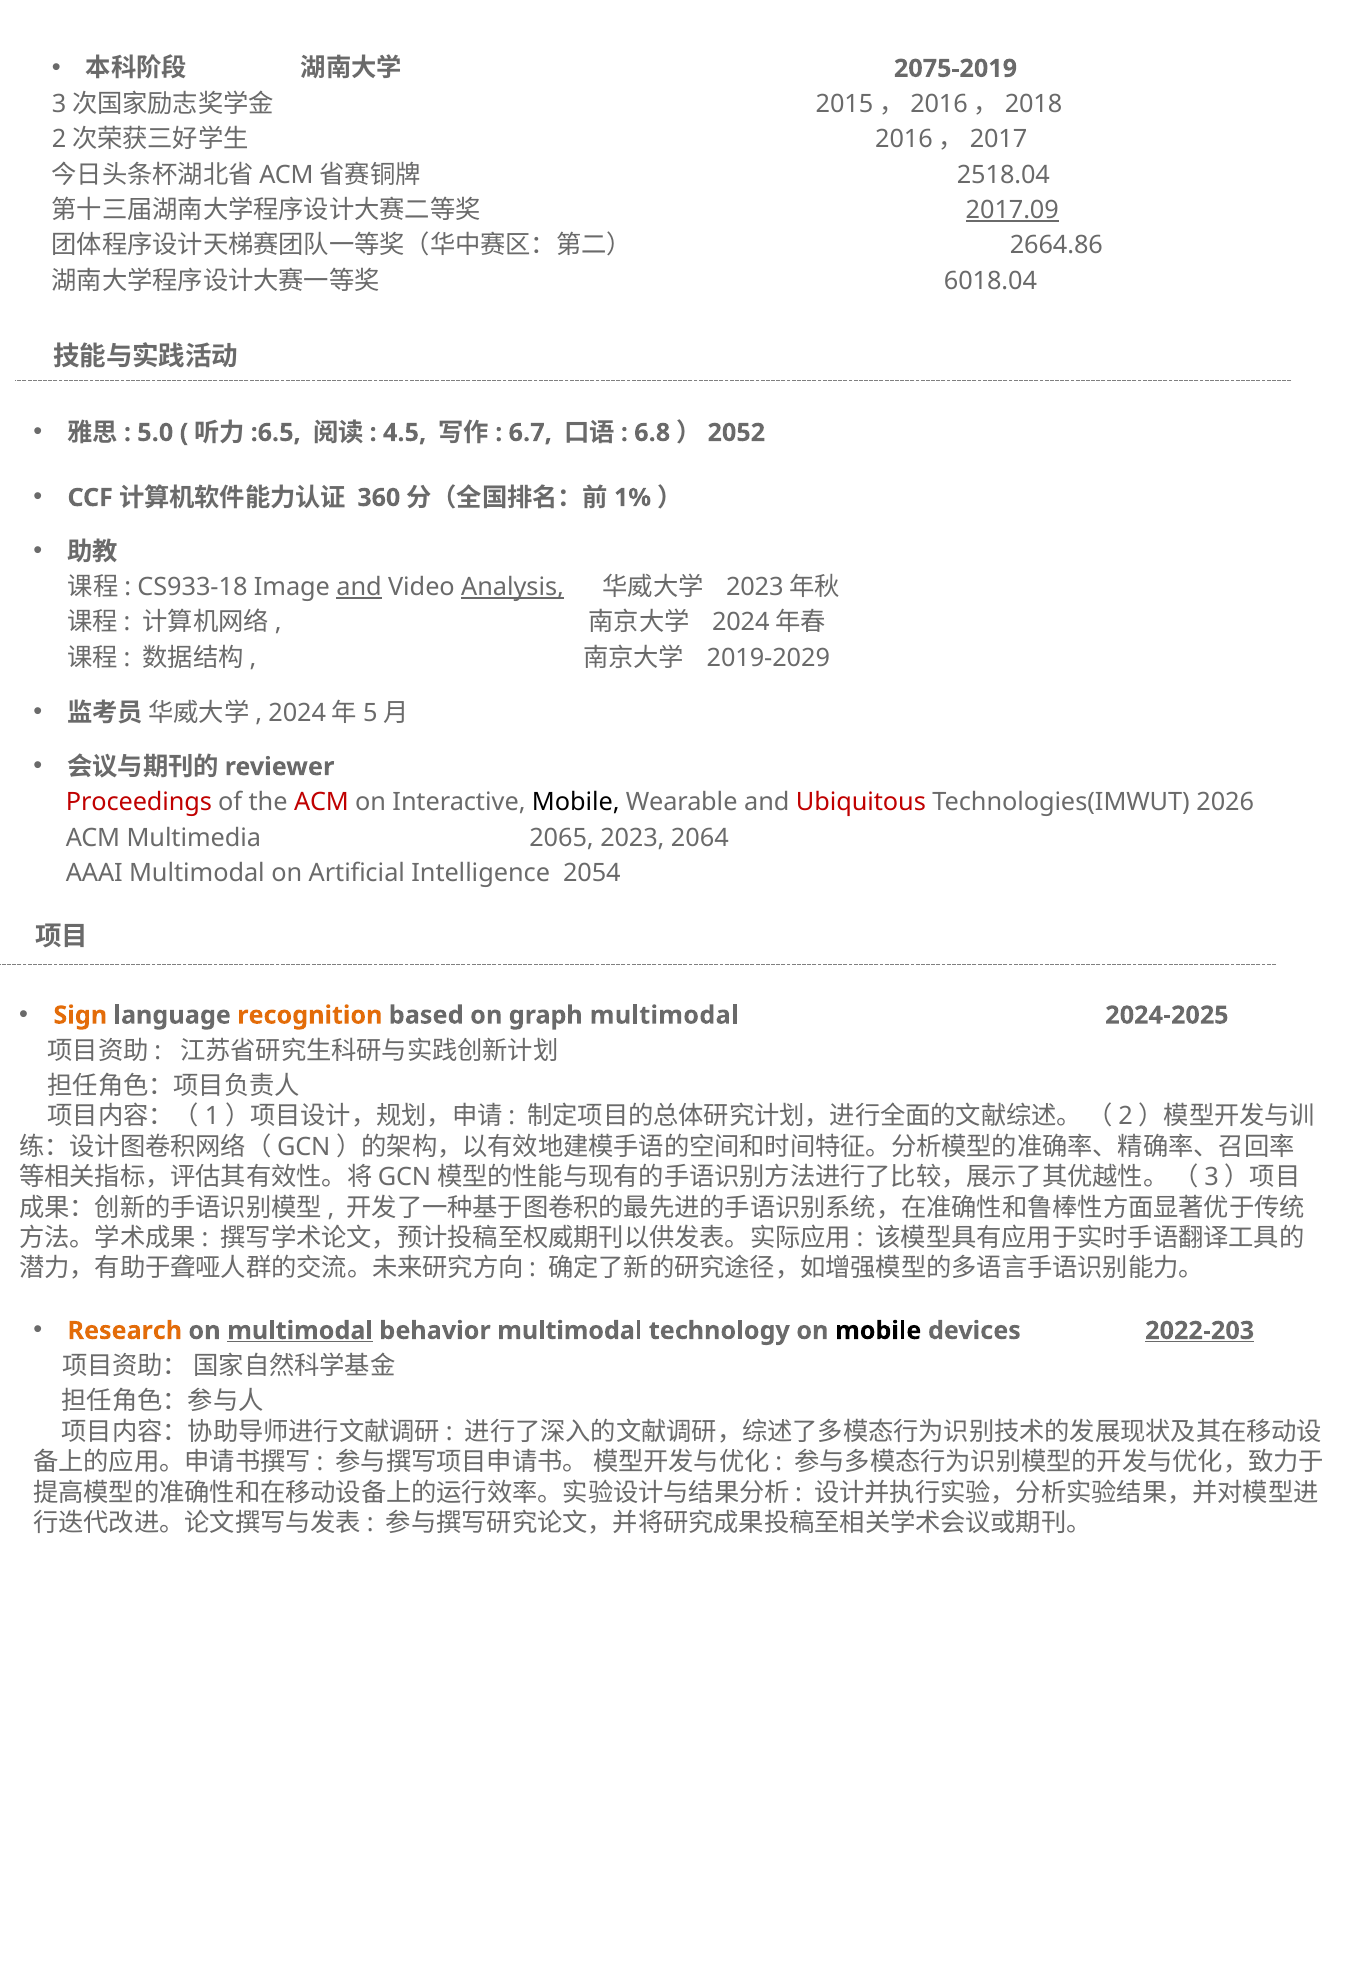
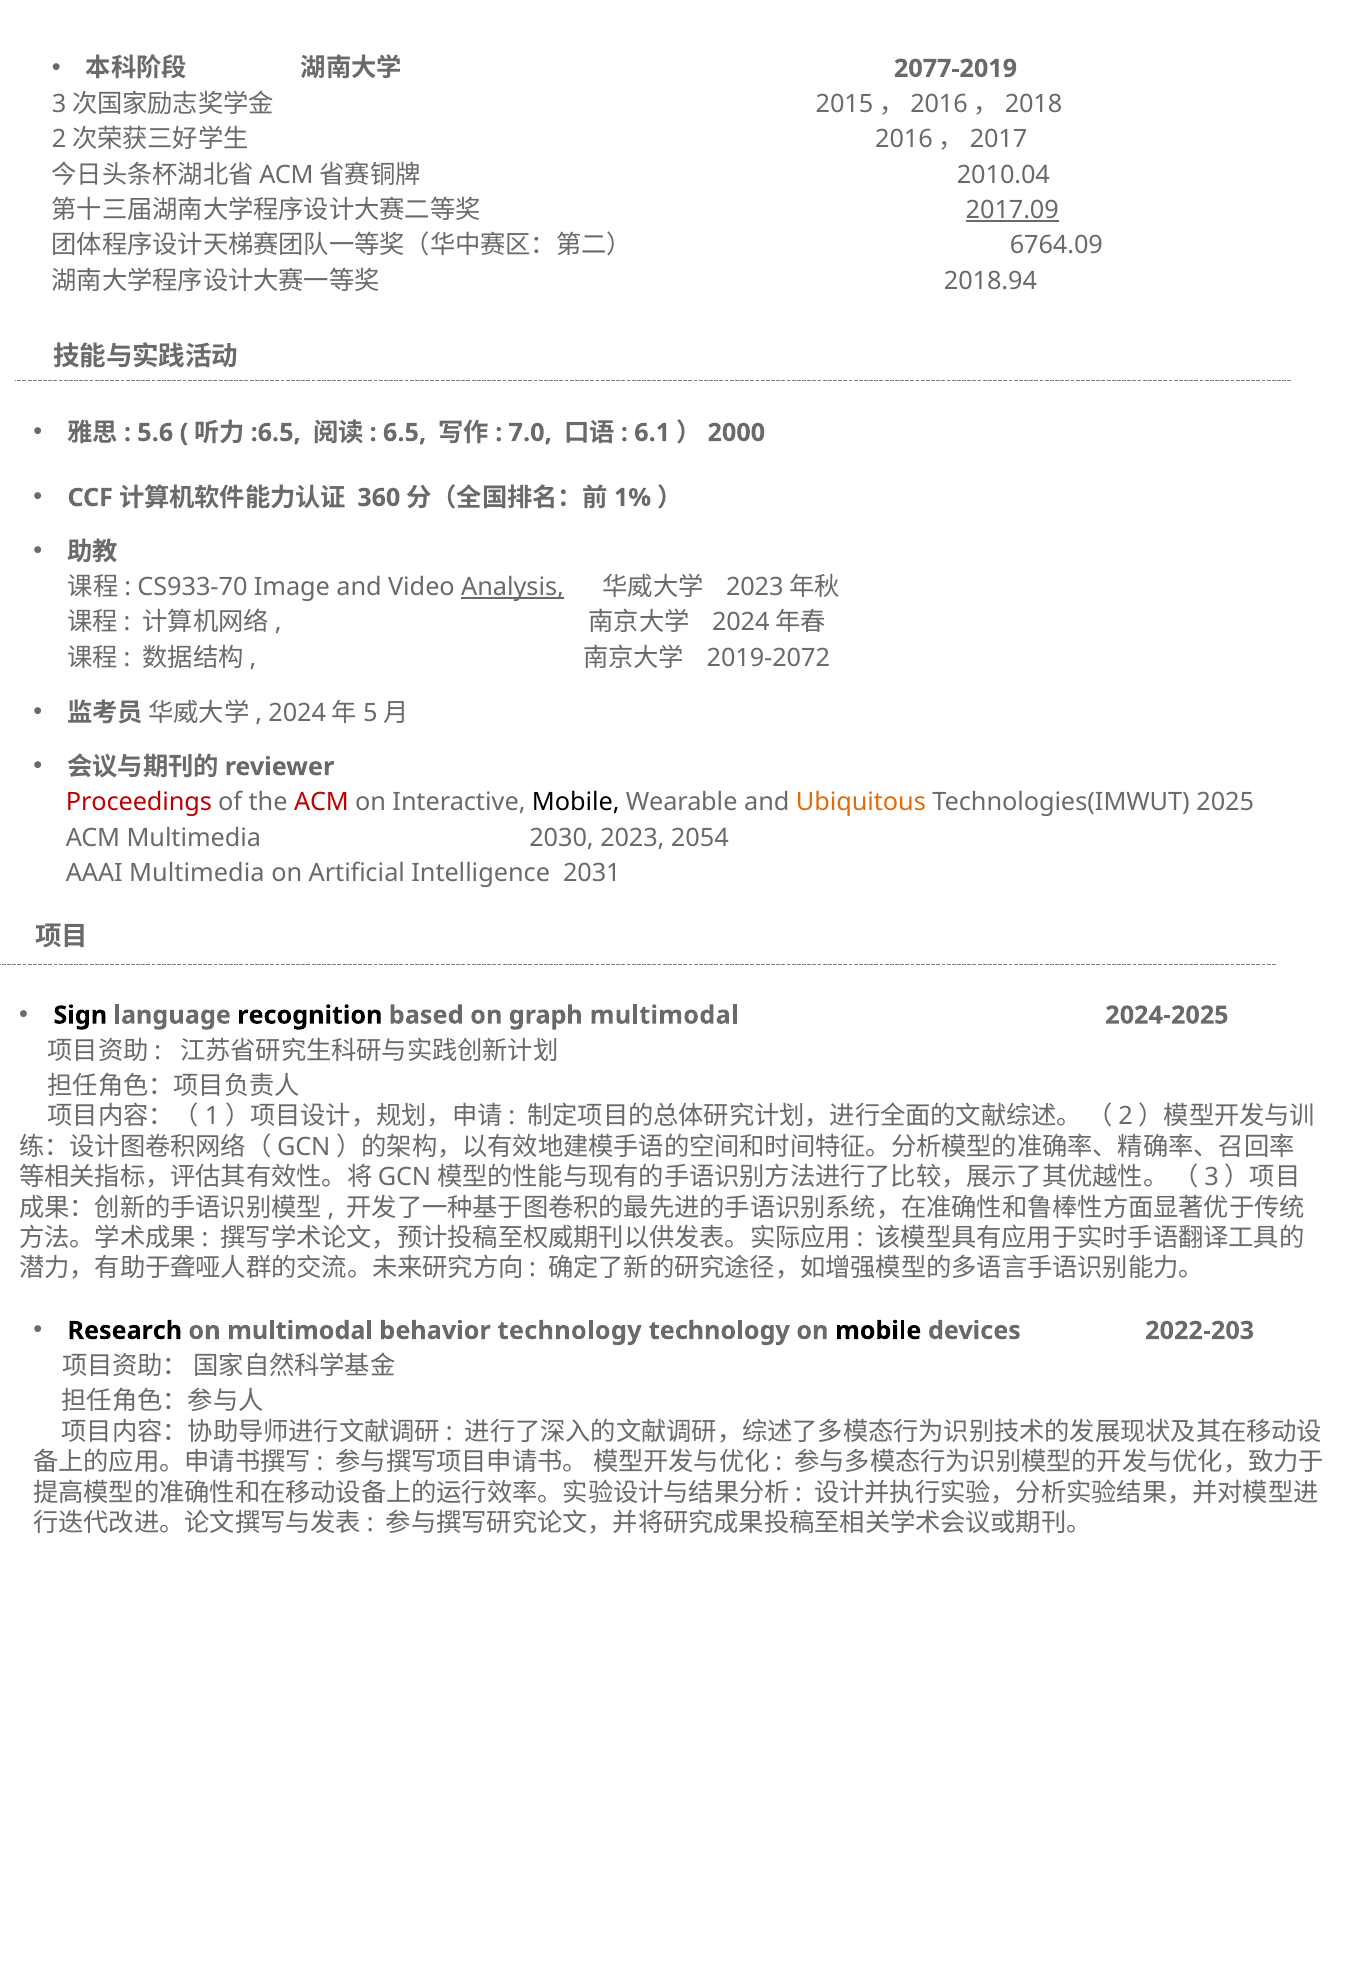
2075-2019: 2075-2019 -> 2077-2019
2518.04: 2518.04 -> 2010.04
2664.86: 2664.86 -> 6764.09
6018.04: 6018.04 -> 2018.94
5.0: 5.0 -> 5.6
4.5: 4.5 -> 6.5
6.7: 6.7 -> 7.0
6.8: 6.8 -> 6.1
2052: 2052 -> 2000
CS933-18: CS933-18 -> CS933-70
and at (359, 587) underline: present -> none
2019-2029: 2019-2029 -> 2019-2072
Ubiquitous colour: red -> orange
2026: 2026 -> 2025
2065: 2065 -> 2030
2064: 2064 -> 2054
AAAI Multimodal: Multimodal -> Multimedia
2054: 2054 -> 2031
Sign colour: orange -> black
recognition colour: orange -> black
Research colour: orange -> black
multimodal at (300, 1331) underline: present -> none
behavior multimodal: multimodal -> technology
2022-203 underline: present -> none
